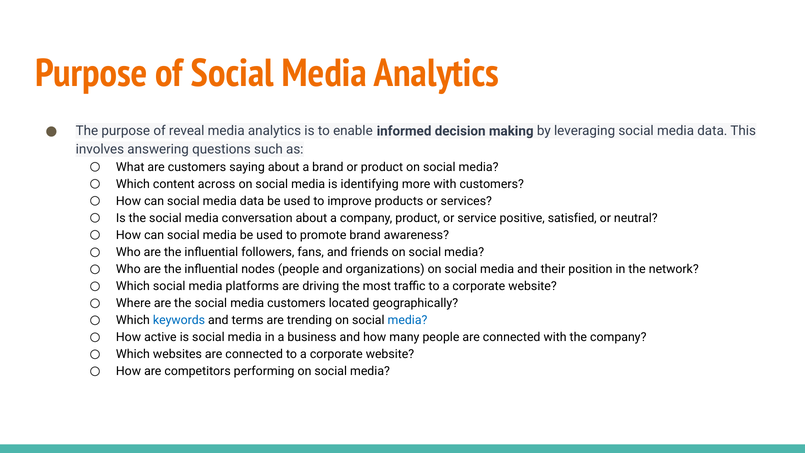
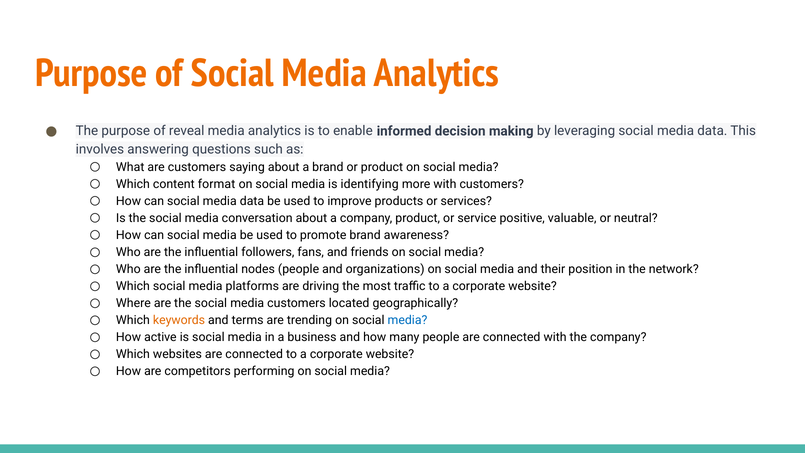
across: across -> format
satisfied: satisfied -> valuable
keywords colour: blue -> orange
